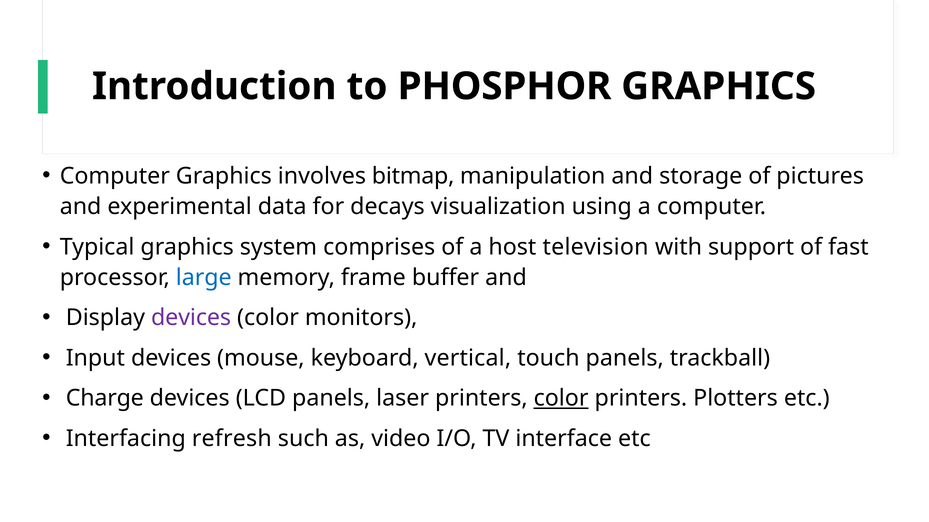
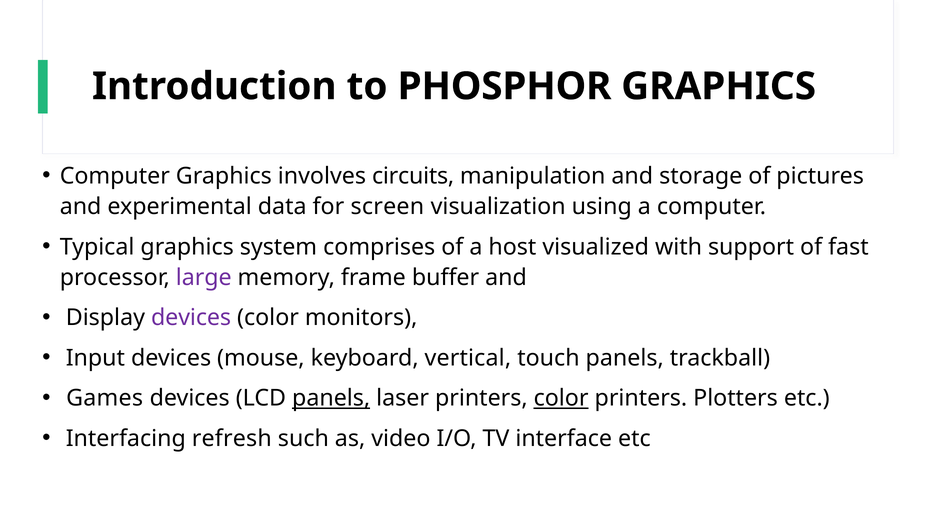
bitmap: bitmap -> circuits
decays: decays -> screen
television: television -> visualized
large colour: blue -> purple
Charge: Charge -> Games
panels at (331, 399) underline: none -> present
